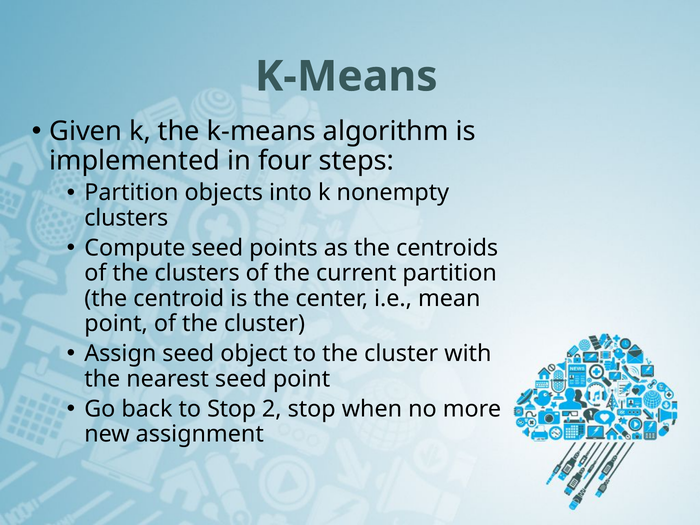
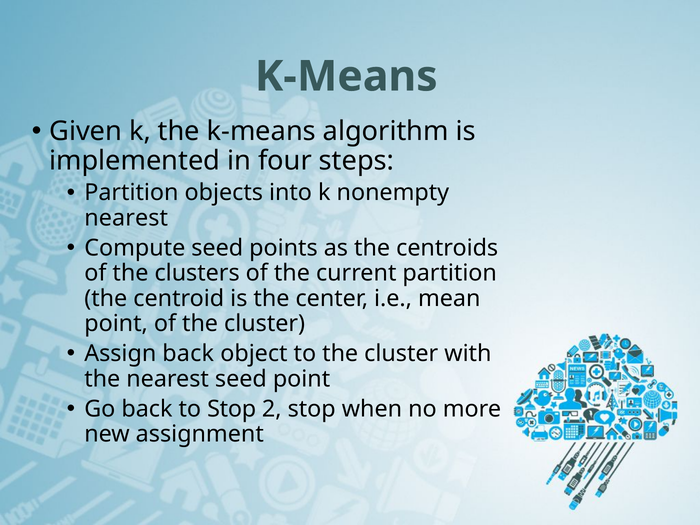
clusters at (126, 218): clusters -> nearest
Assign seed: seed -> back
